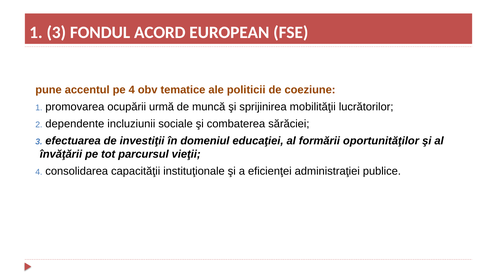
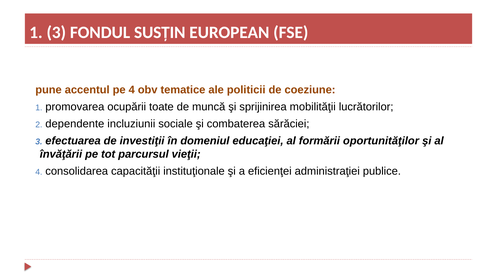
ACORD: ACORD -> SUSȚIN
urmă: urmă -> toate
